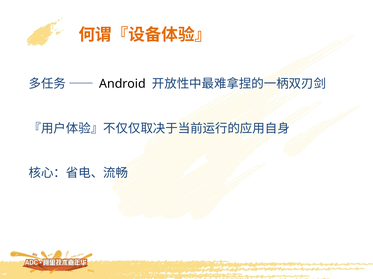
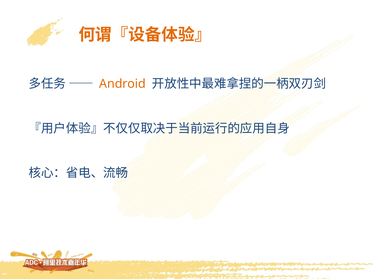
Android colour: black -> orange
